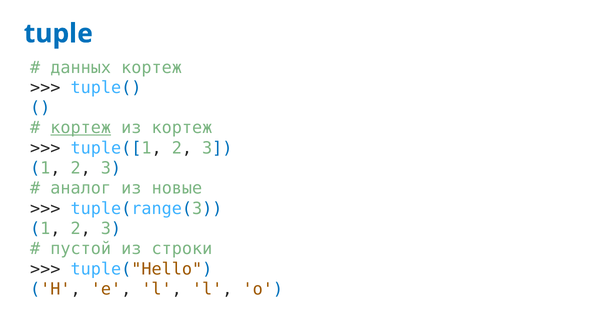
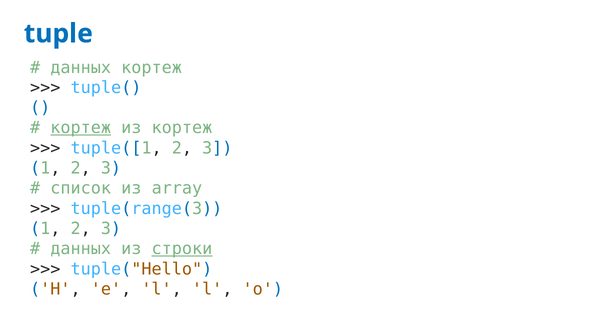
аналог: аналог -> список
новые: новые -> array
пустой at (81, 249): пустой -> данных
строки underline: none -> present
